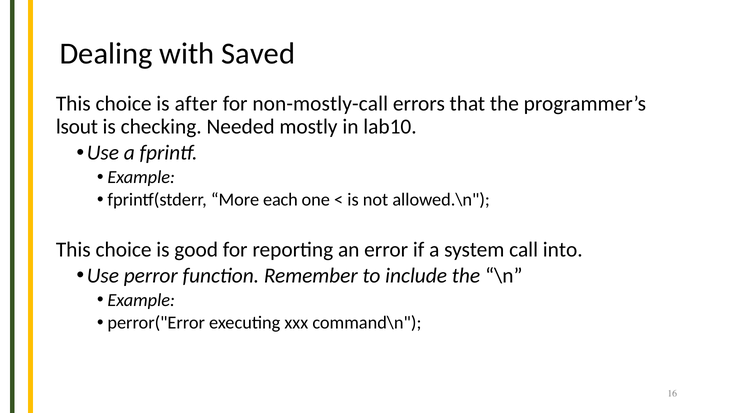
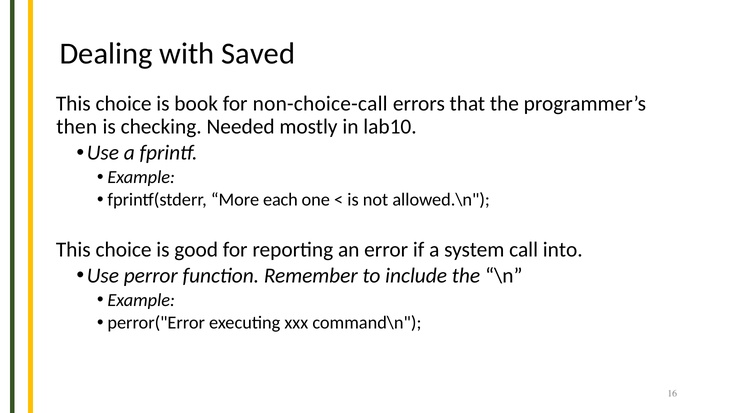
after: after -> book
non-mostly-call: non-mostly-call -> non-choice-call
lsout: lsout -> then
